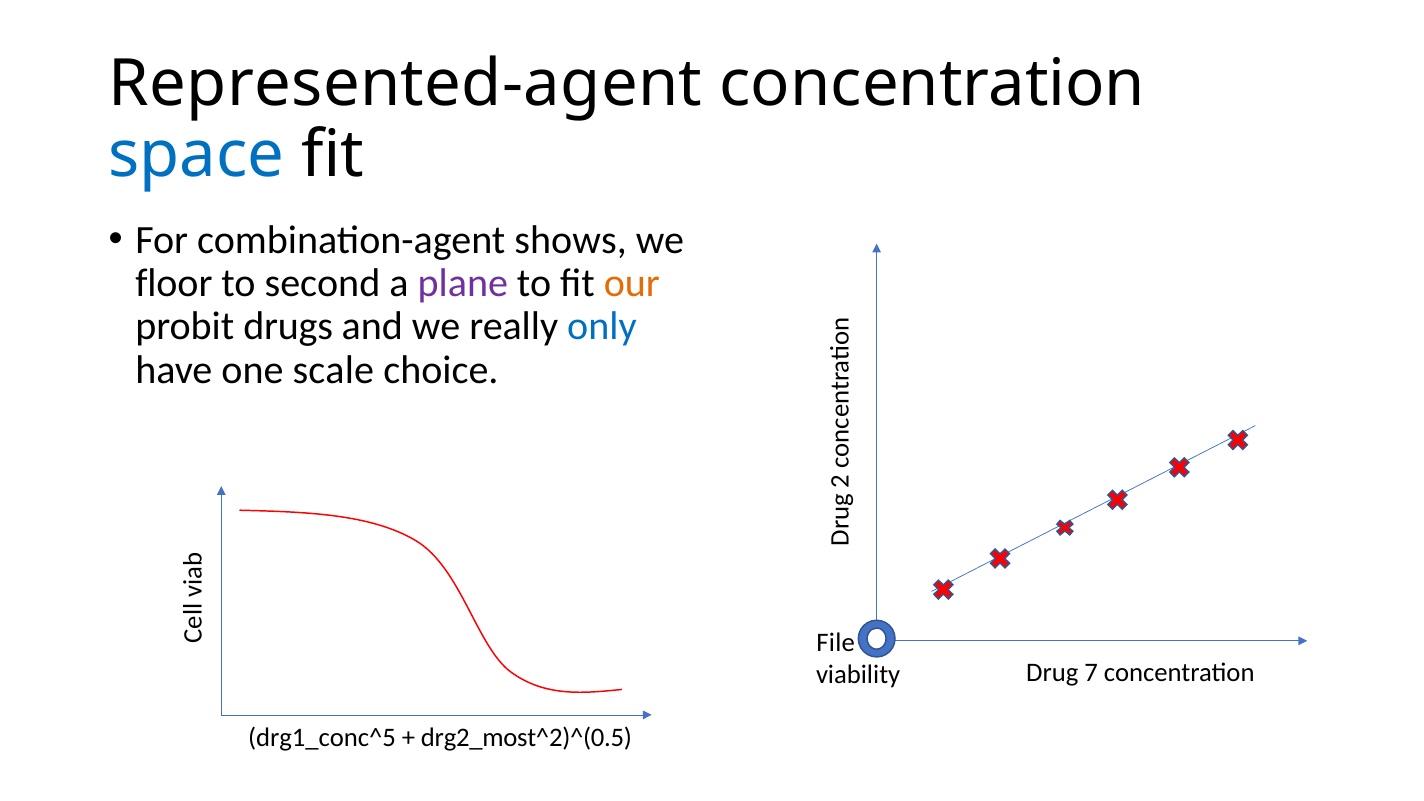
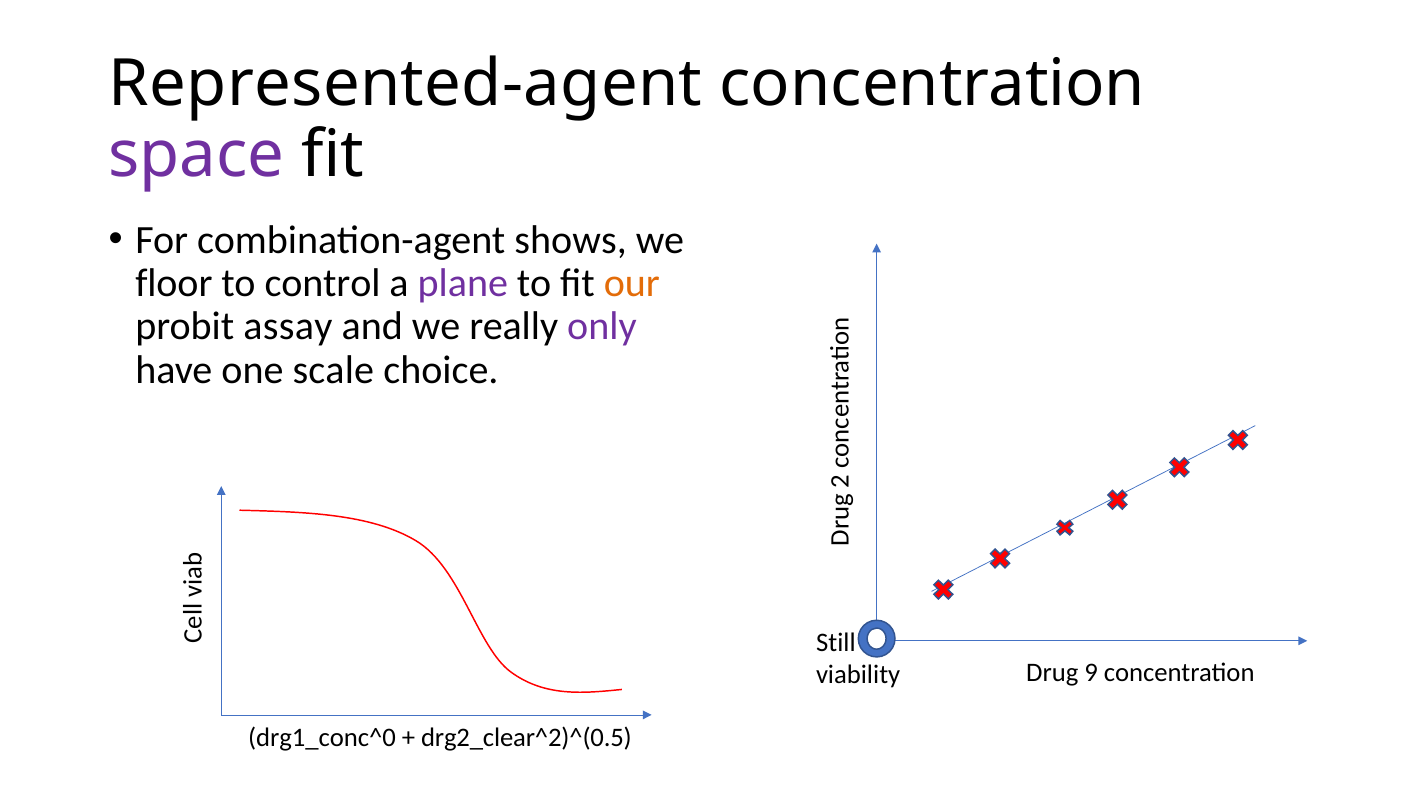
space colour: blue -> purple
second: second -> control
drugs: drugs -> assay
only colour: blue -> purple
File: File -> Still
7: 7 -> 9
drg1_conc^5: drg1_conc^5 -> drg1_conc^0
drg2_most^2)^(0.5: drg2_most^2)^(0.5 -> drg2_clear^2)^(0.5
